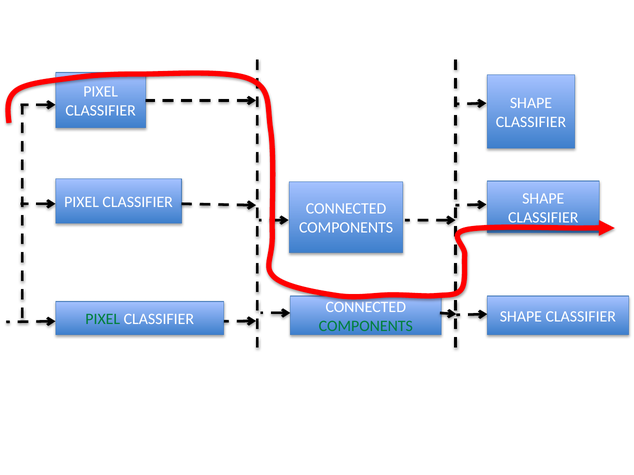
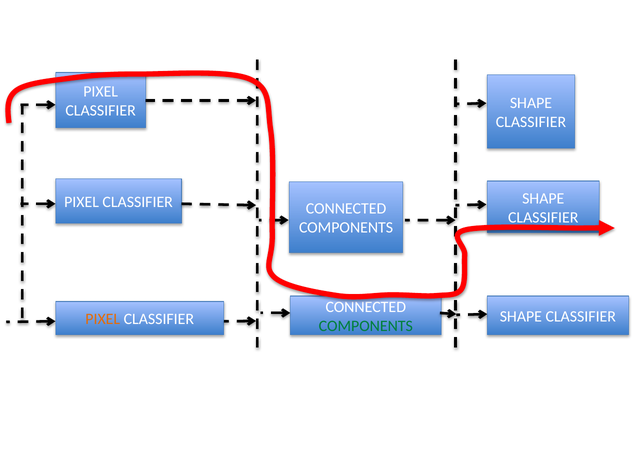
PIXEL at (103, 320) colour: green -> orange
